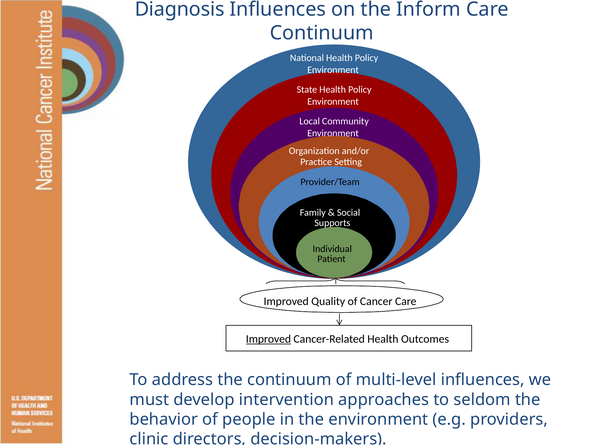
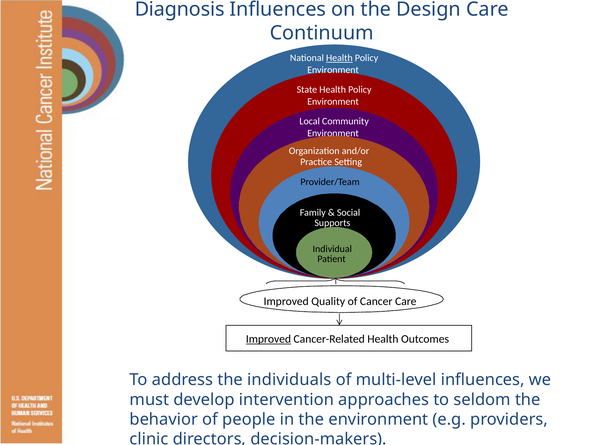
Inform: Inform -> Design
Health at (339, 58) underline: none -> present
the continuum: continuum -> individuals
